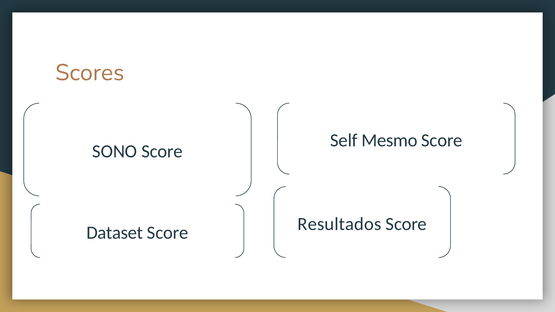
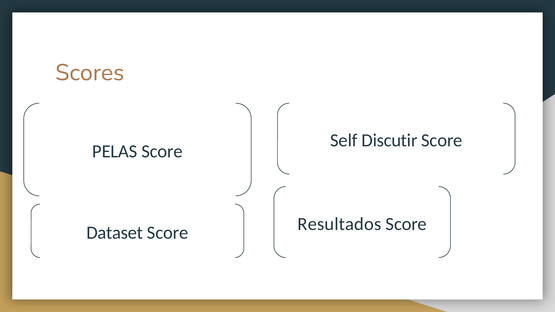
Mesmo: Mesmo -> Discutir
SONO: SONO -> PELAS
